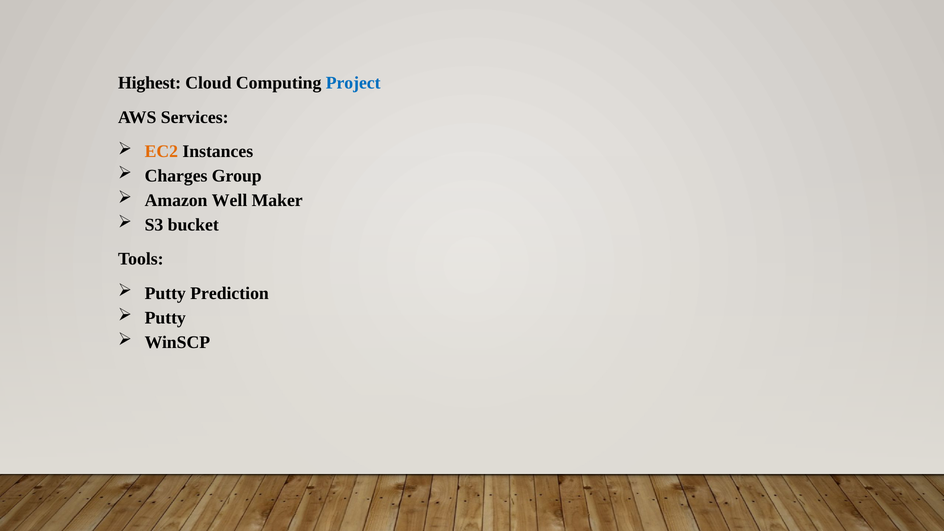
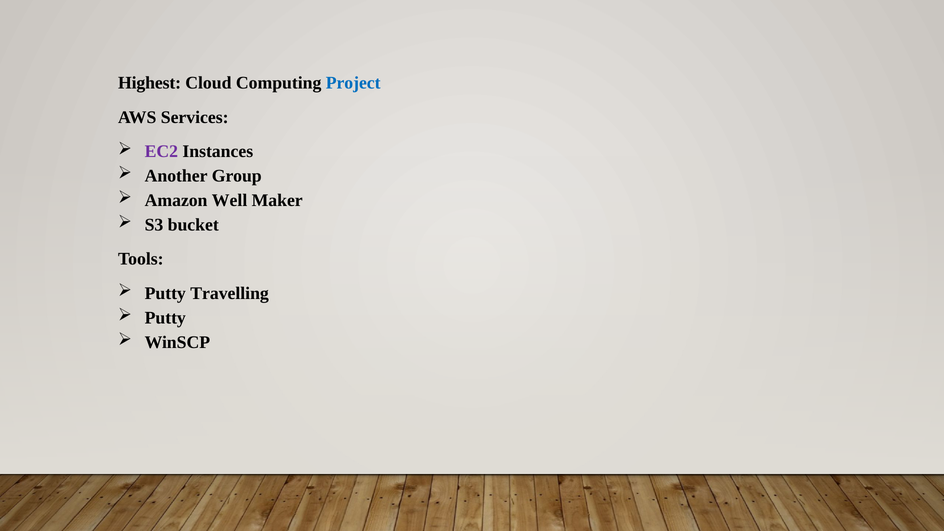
EC2 colour: orange -> purple
Charges: Charges -> Another
Prediction: Prediction -> Travelling
